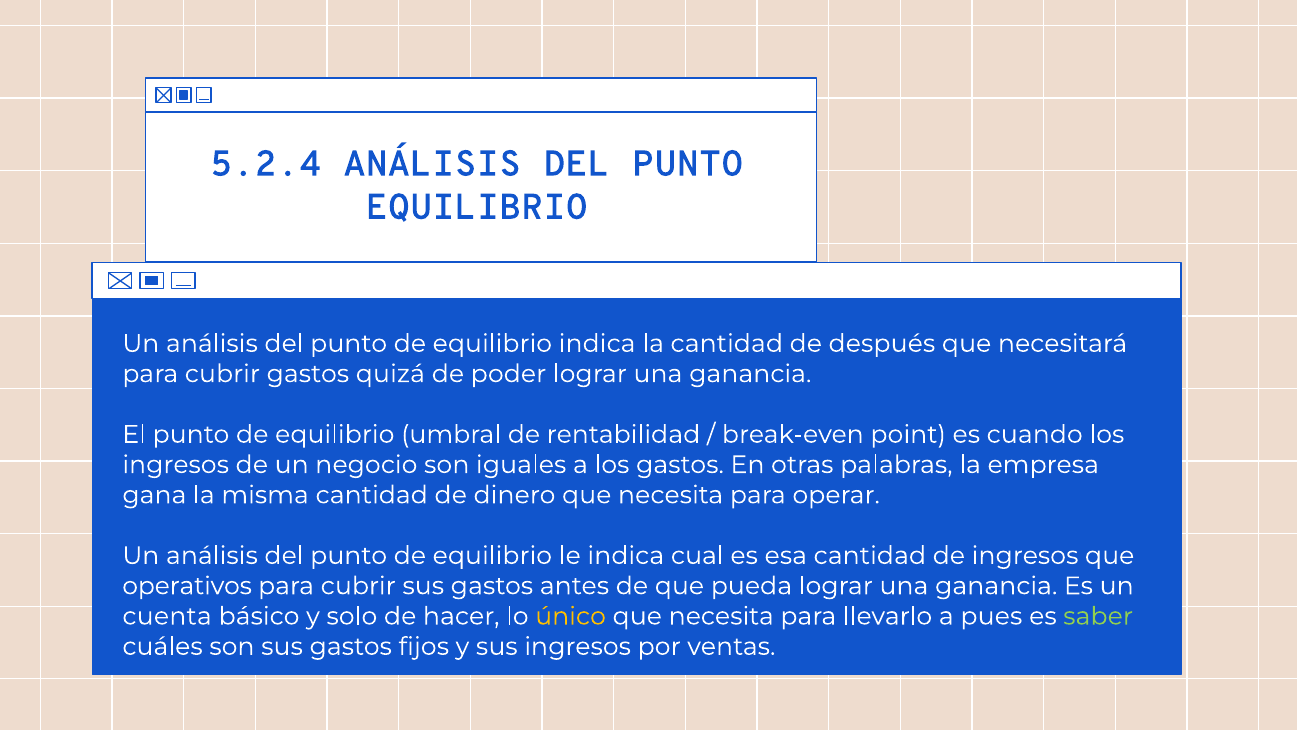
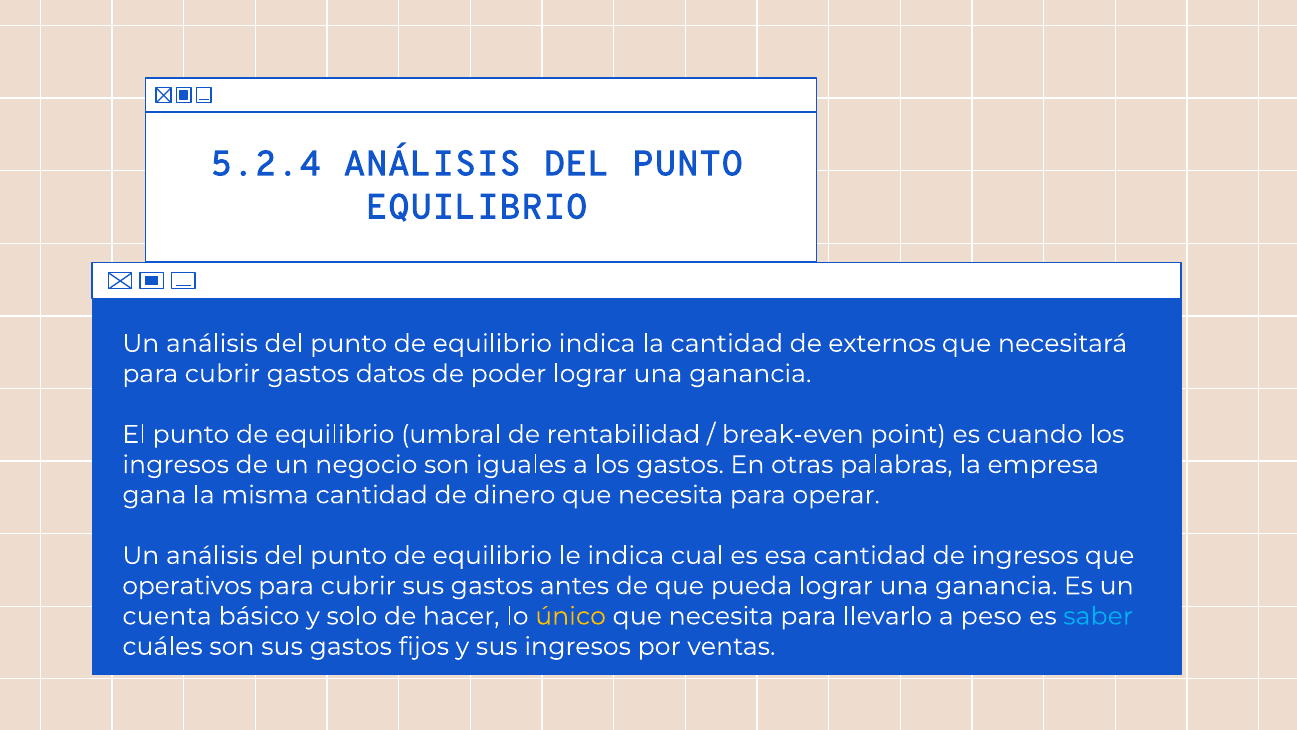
después: después -> externos
quizá: quizá -> datos
pues: pues -> peso
saber colour: light green -> light blue
